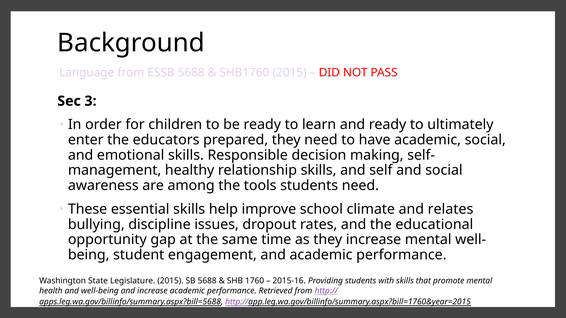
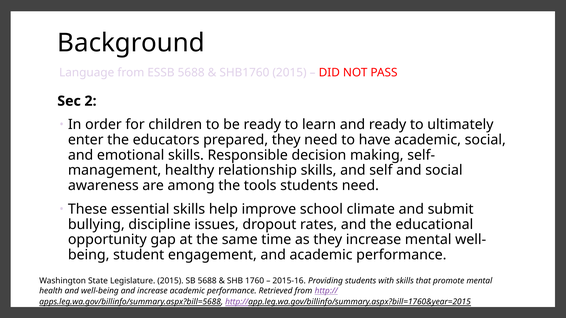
3: 3 -> 2
relates: relates -> submit
